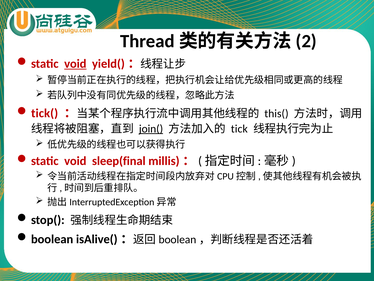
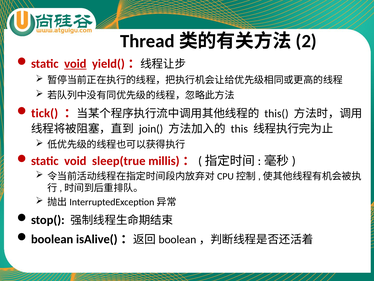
join( underline: present -> none
tick: tick -> this
sleep(final: sleep(final -> sleep(true
